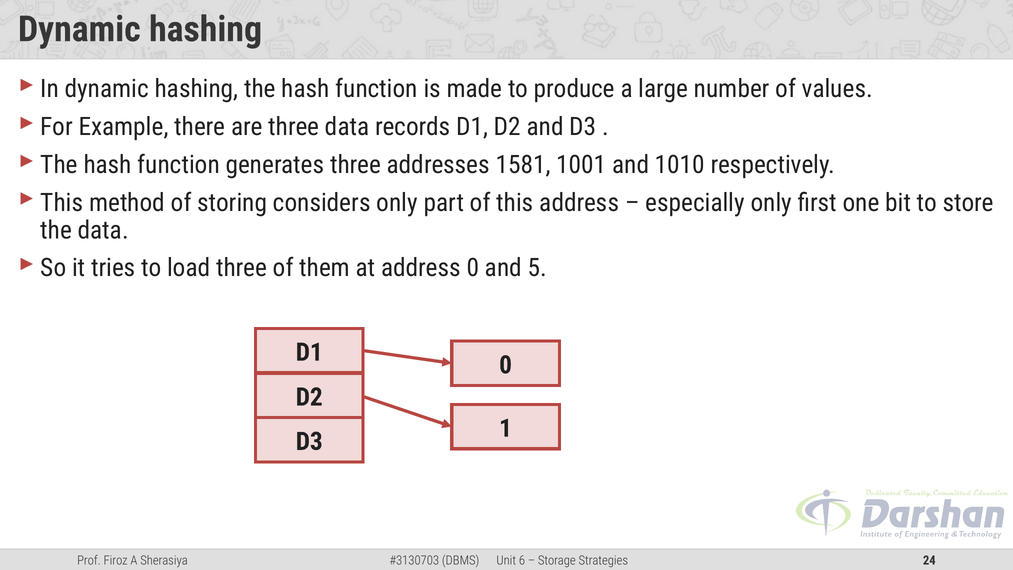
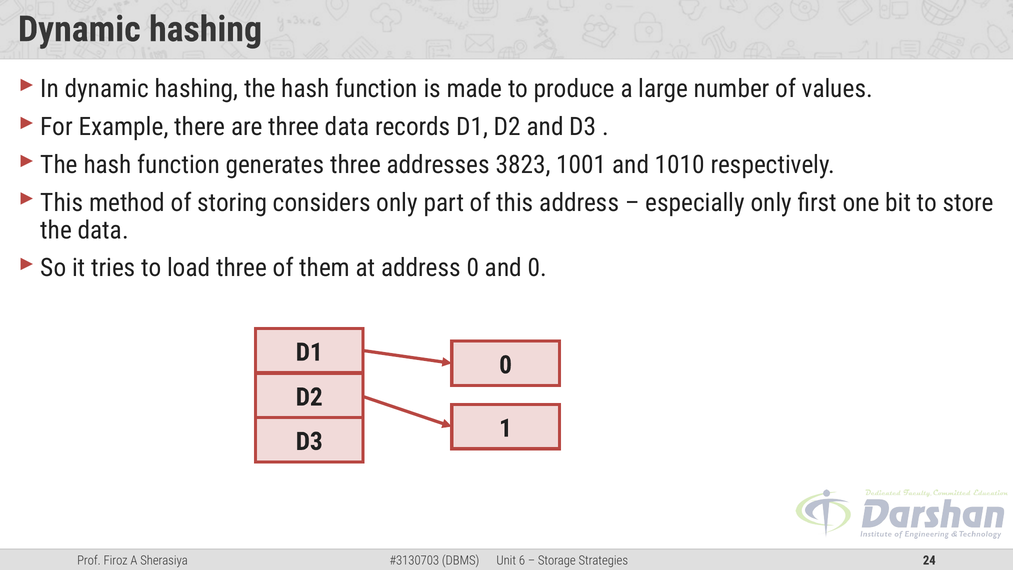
1581: 1581 -> 3823
and 5: 5 -> 0
